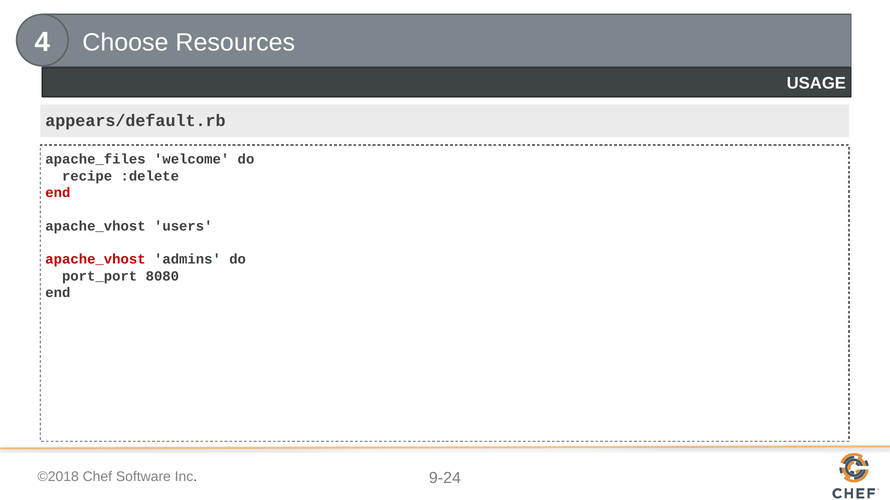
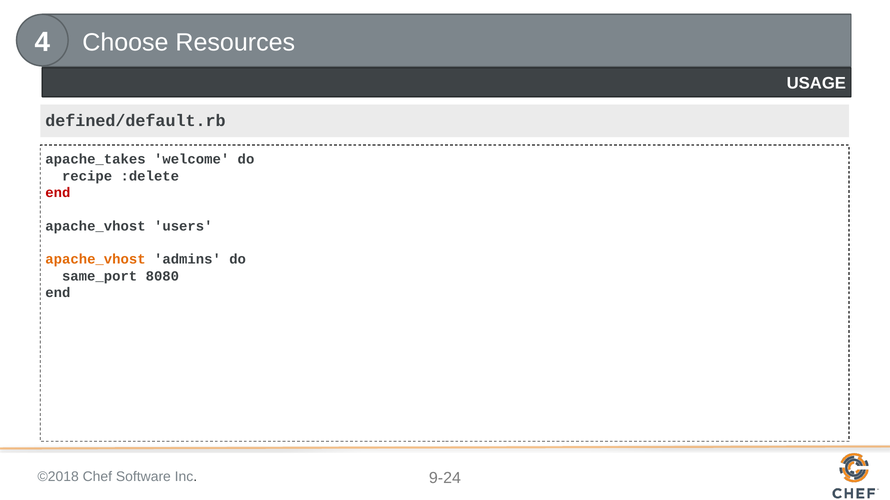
appears/default.rb: appears/default.rb -> defined/default.rb
apache_files: apache_files -> apache_takes
apache_vhost at (95, 260) colour: red -> orange
port_port: port_port -> same_port
